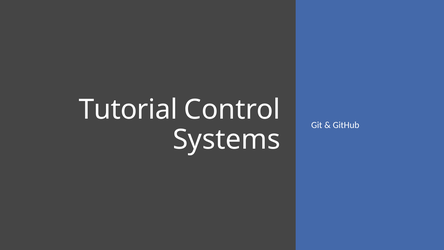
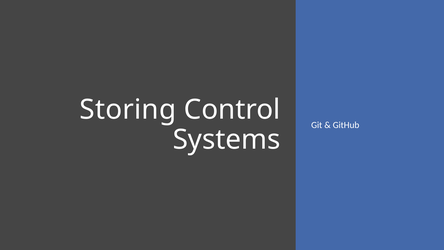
Tutorial: Tutorial -> Storing
